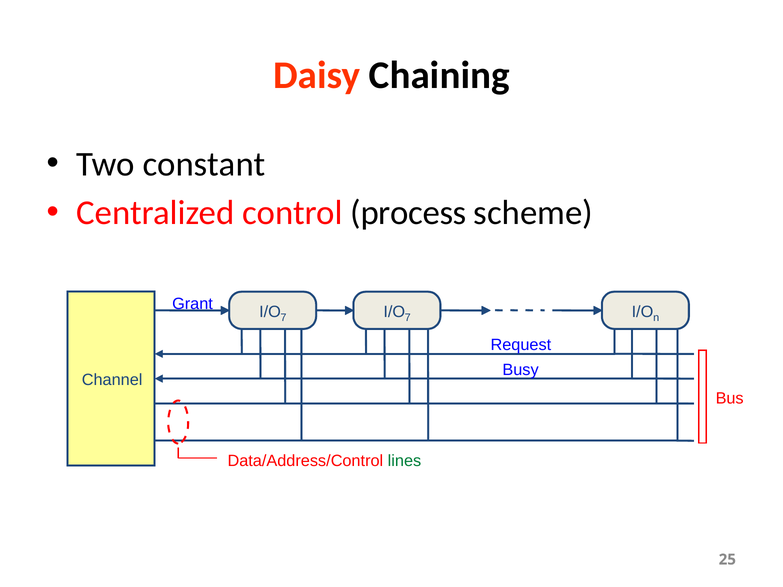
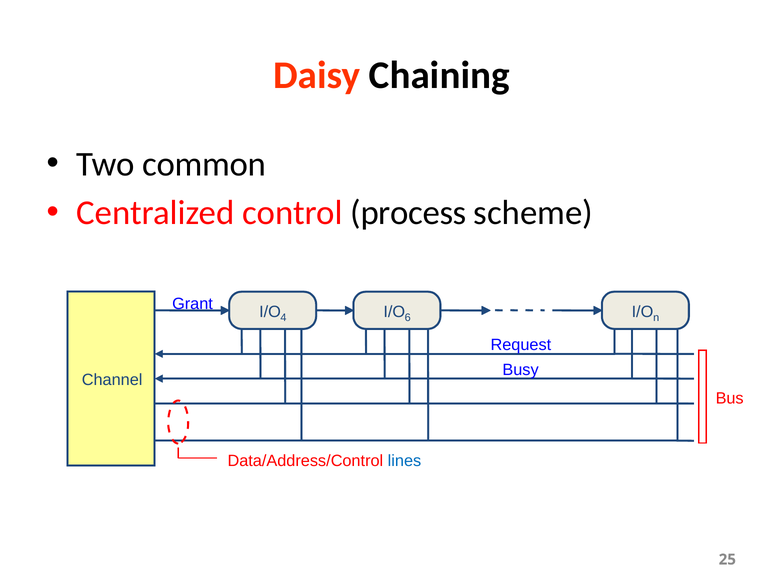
constant: constant -> common
7 at (283, 318): 7 -> 4
7 at (408, 318): 7 -> 6
lines colour: green -> blue
